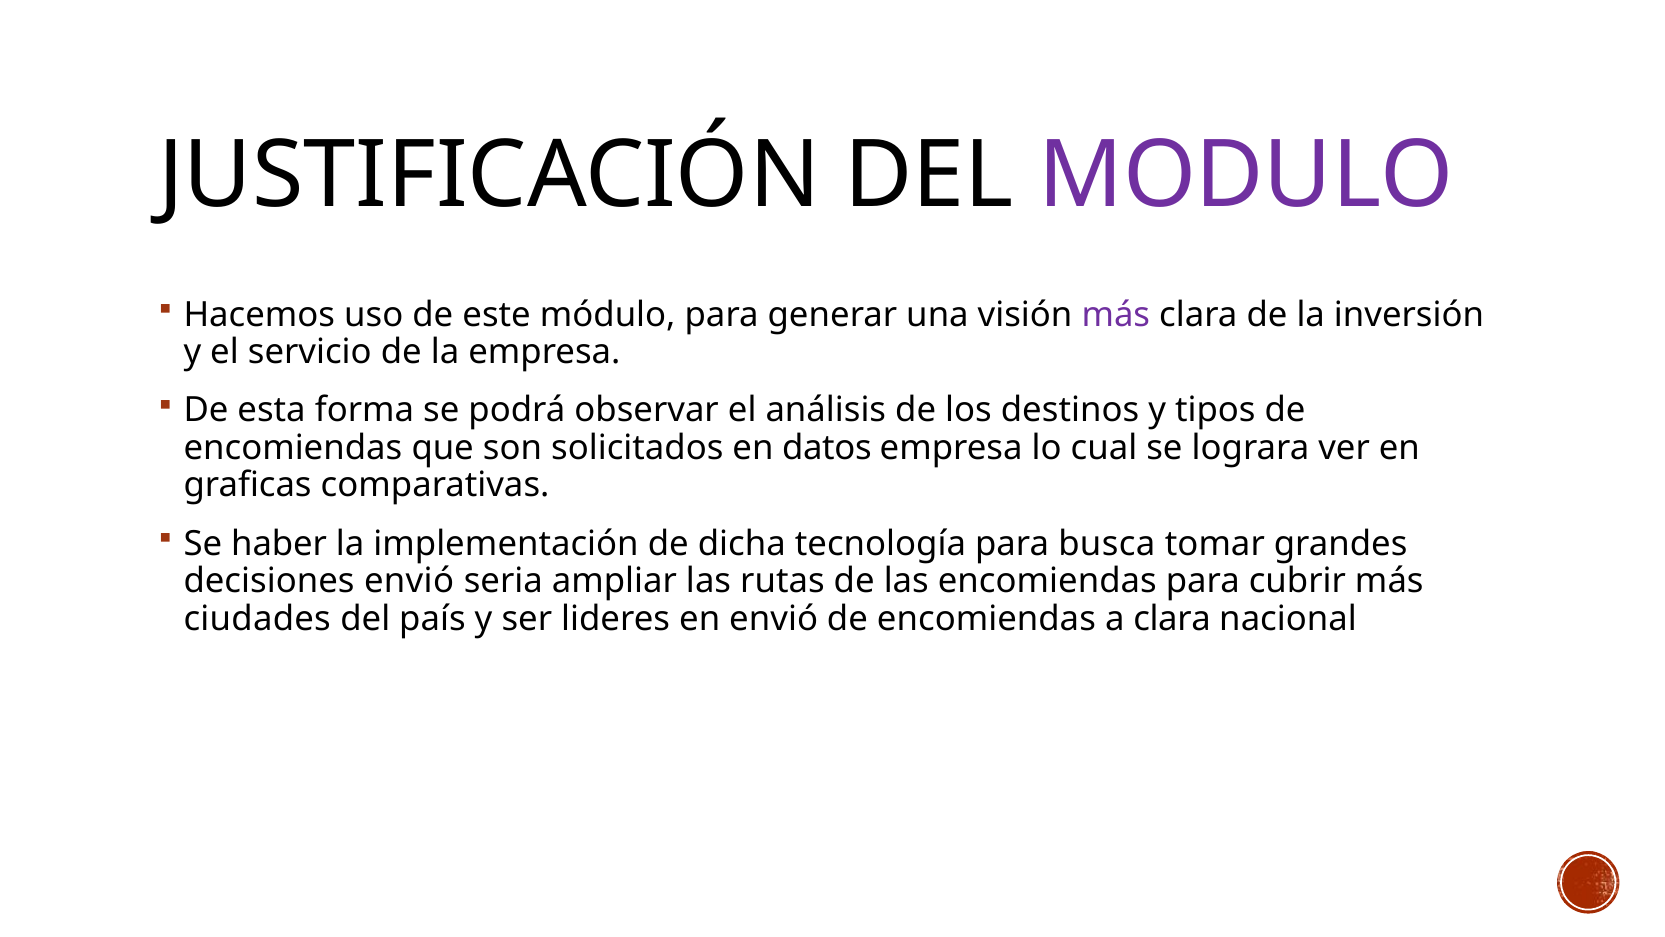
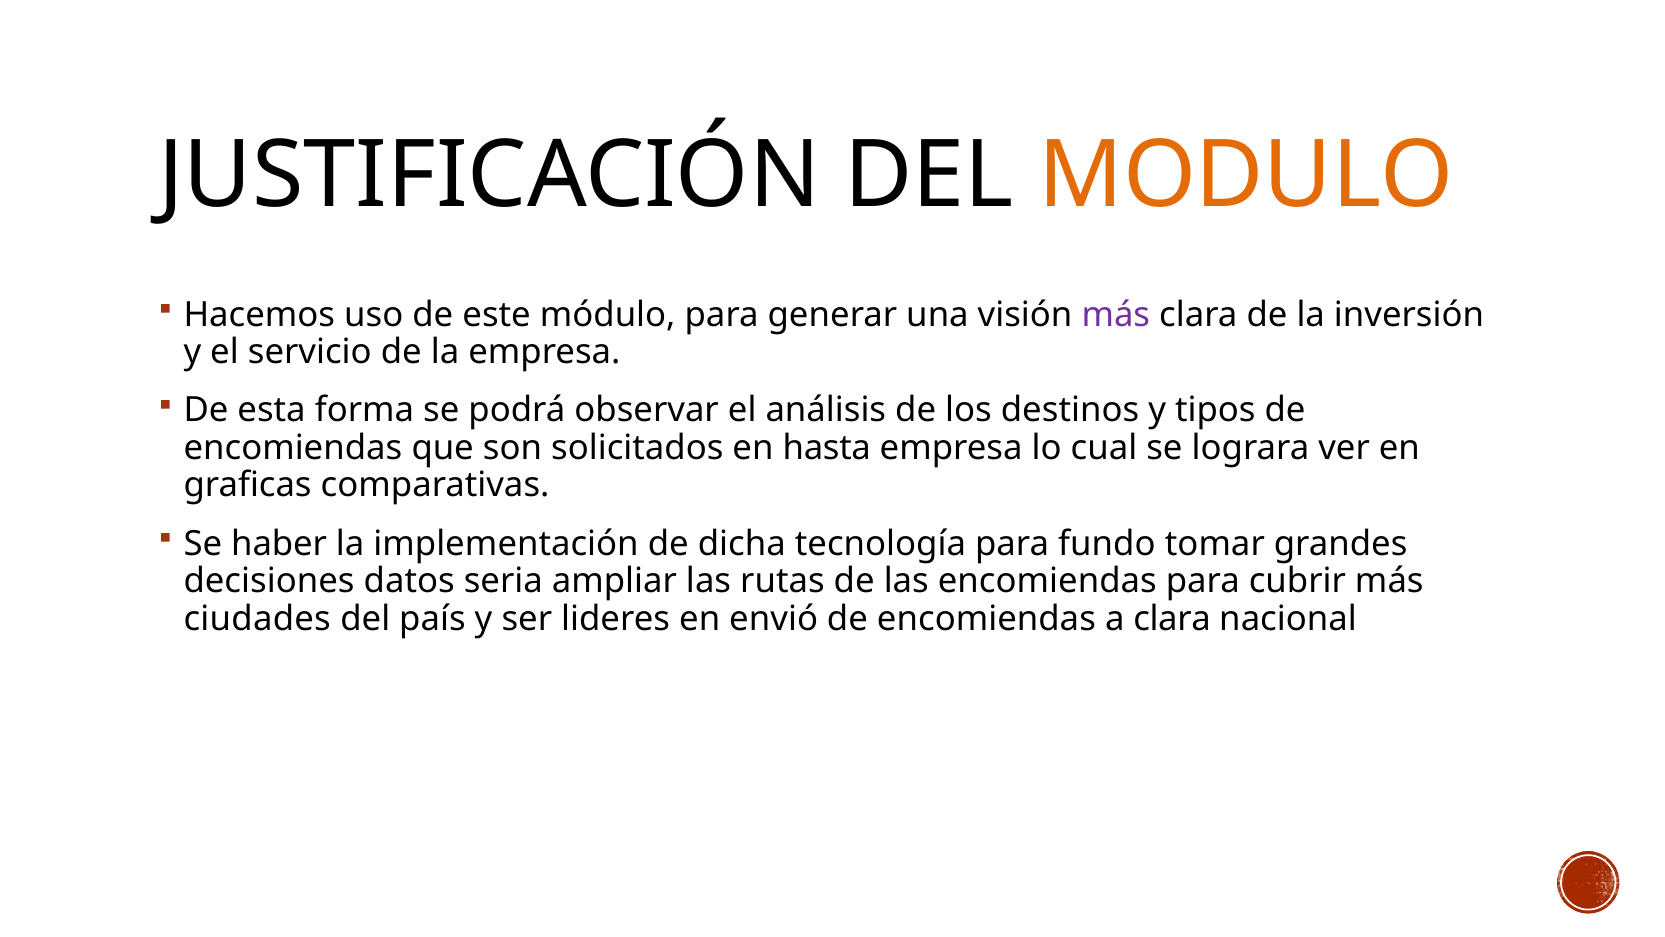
MODULO colour: purple -> orange
datos: datos -> hasta
busca: busca -> fundo
decisiones envió: envió -> datos
